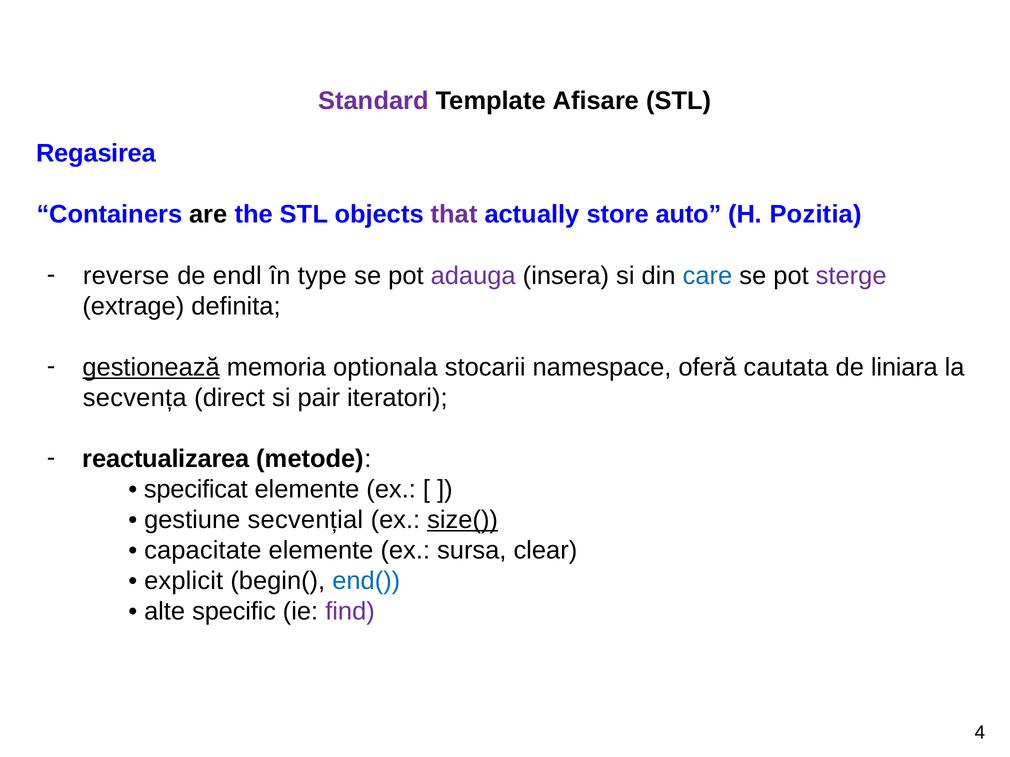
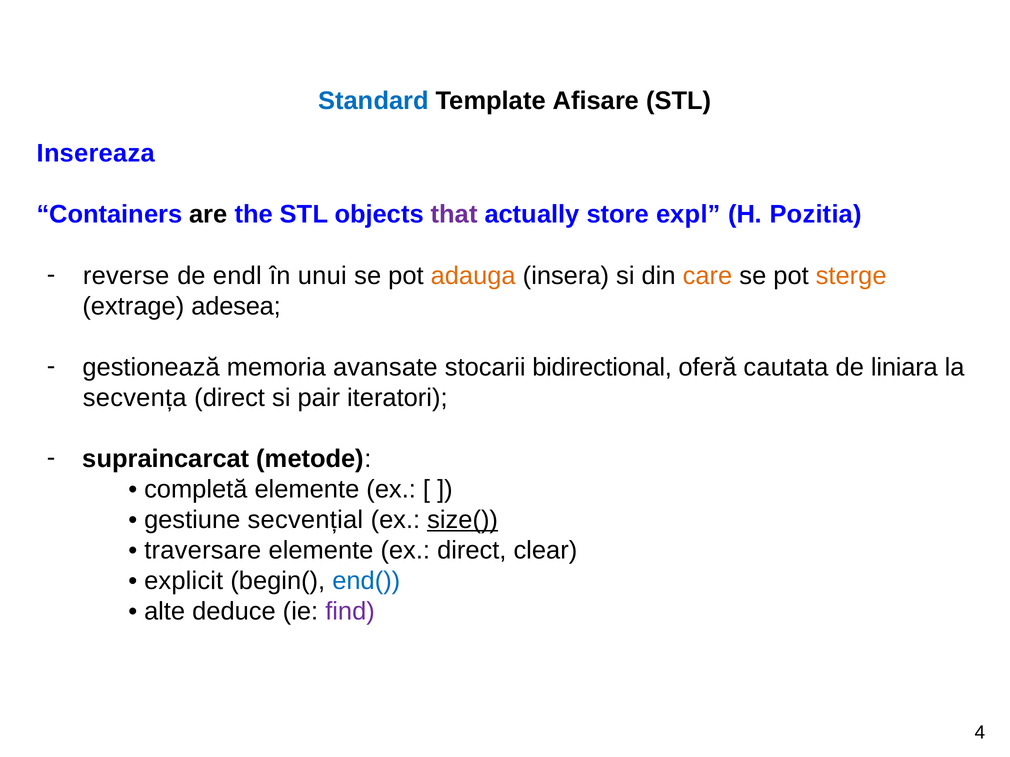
Standard colour: purple -> blue
Regasirea: Regasirea -> Insereaza
auto: auto -> expl
type: type -> unui
adauga colour: purple -> orange
care colour: blue -> orange
sterge colour: purple -> orange
definita: definita -> adesea
gestionează underline: present -> none
optionala: optionala -> avansate
namespace: namespace -> bidirectional
reactualizarea: reactualizarea -> supraincarcat
specificat: specificat -> completă
capacitate: capacitate -> traversare
ex sursa: sursa -> direct
specific: specific -> deduce
